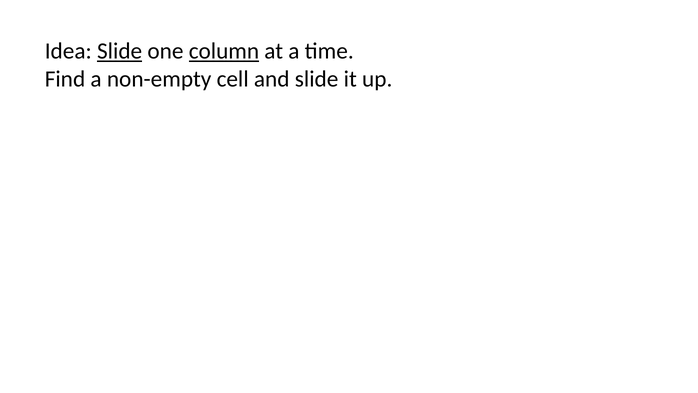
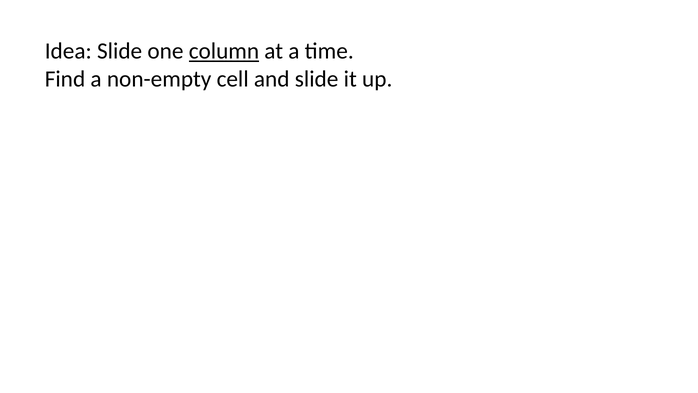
Slide at (120, 51) underline: present -> none
